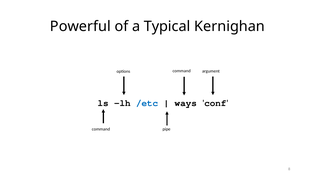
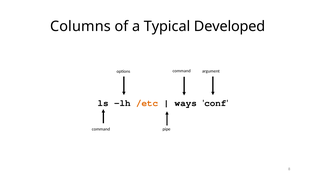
Powerful: Powerful -> Columns
Kernighan: Kernighan -> Developed
/etc colour: blue -> orange
